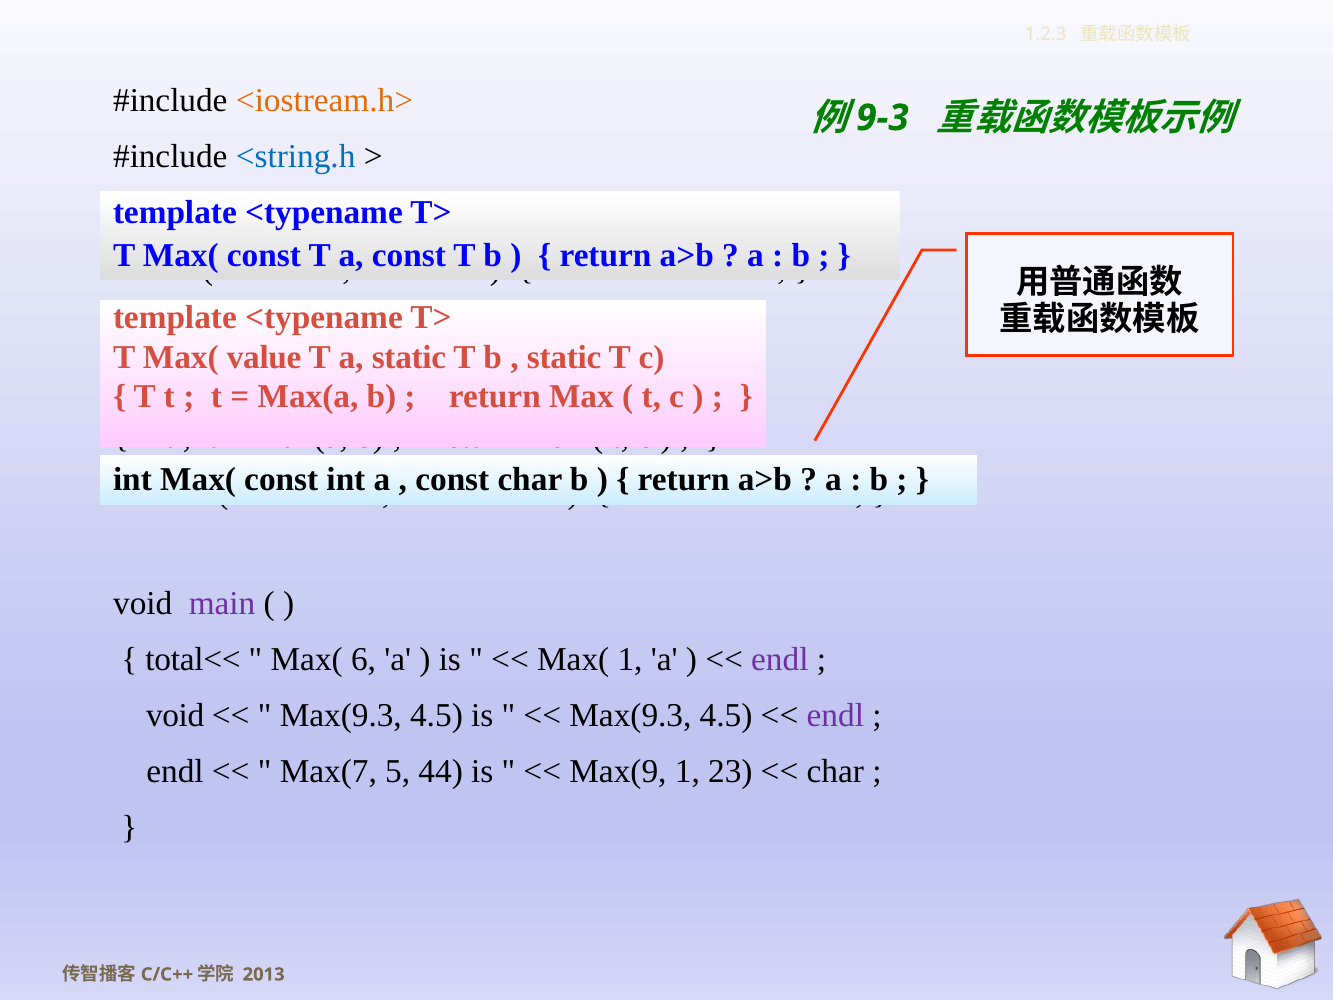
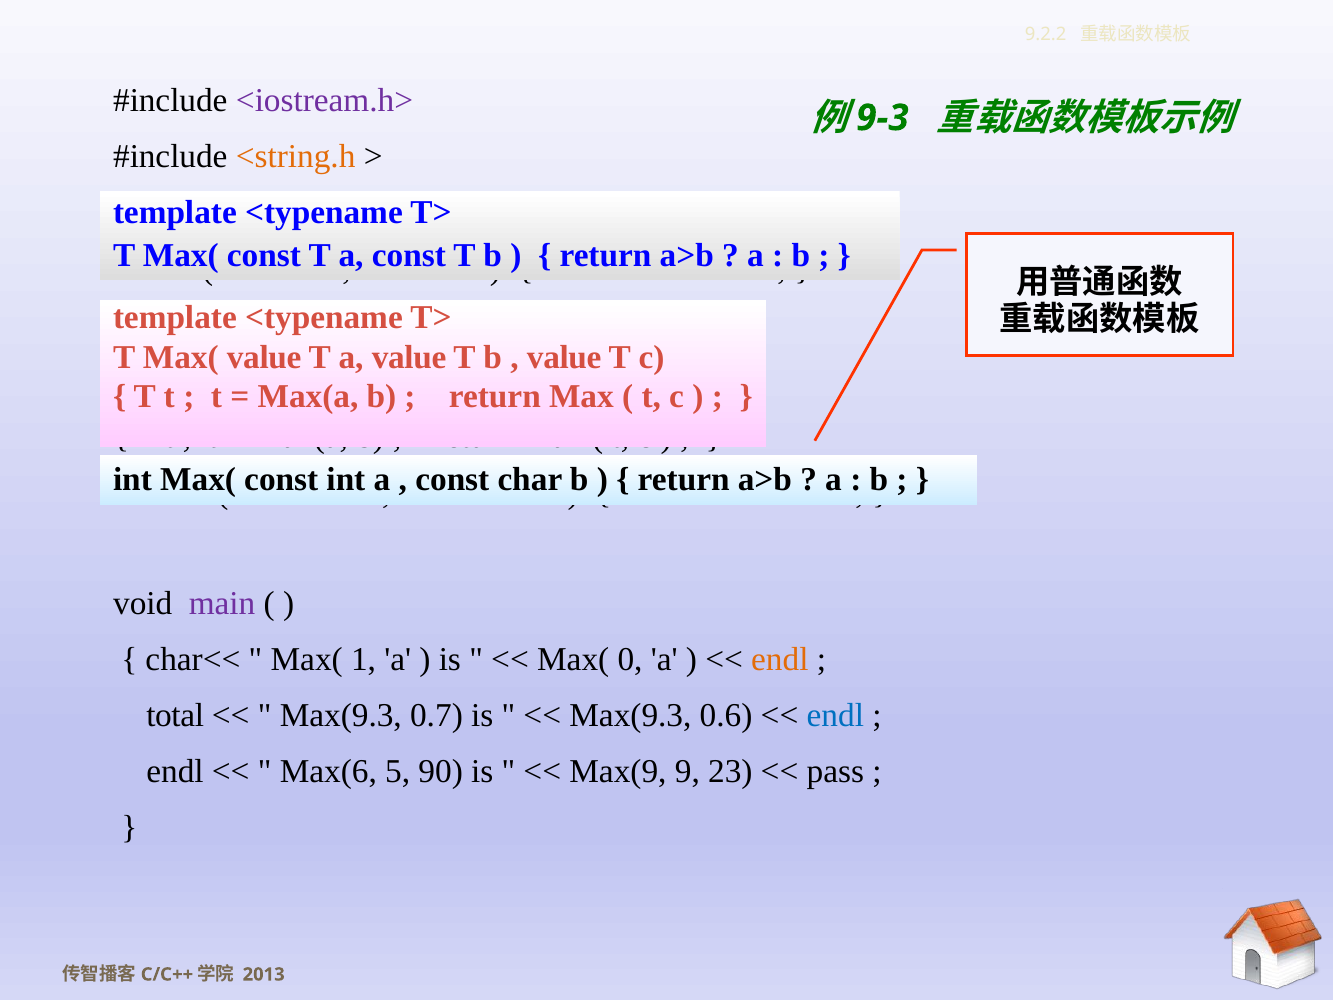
1.2.3: 1.2.3 -> 9.2.2
<iostream.h> colour: orange -> purple
<string.h colour: blue -> orange
a static: static -> value
static at (564, 357): static -> value
total<<: total<< -> char<<
6: 6 -> 1
Max( 1: 1 -> 0
endl at (780, 660) colour: purple -> orange
void at (175, 716): void -> total
4.5 at (436, 716): 4.5 -> 0.7
4.5 at (726, 716): 4.5 -> 0.6
endl at (835, 716) colour: purple -> blue
Max(7: Max(7 -> Max(6
44: 44 -> 90
Max(9 1: 1 -> 9
char at (835, 772): char -> pass
